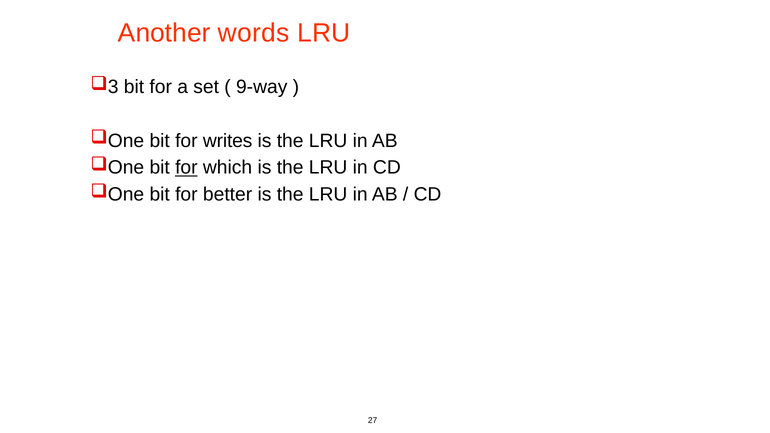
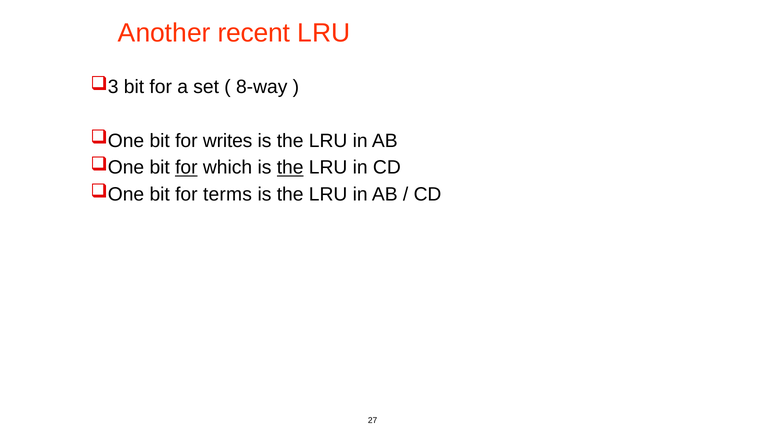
words: words -> recent
9-way: 9-way -> 8-way
the at (290, 168) underline: none -> present
better: better -> terms
